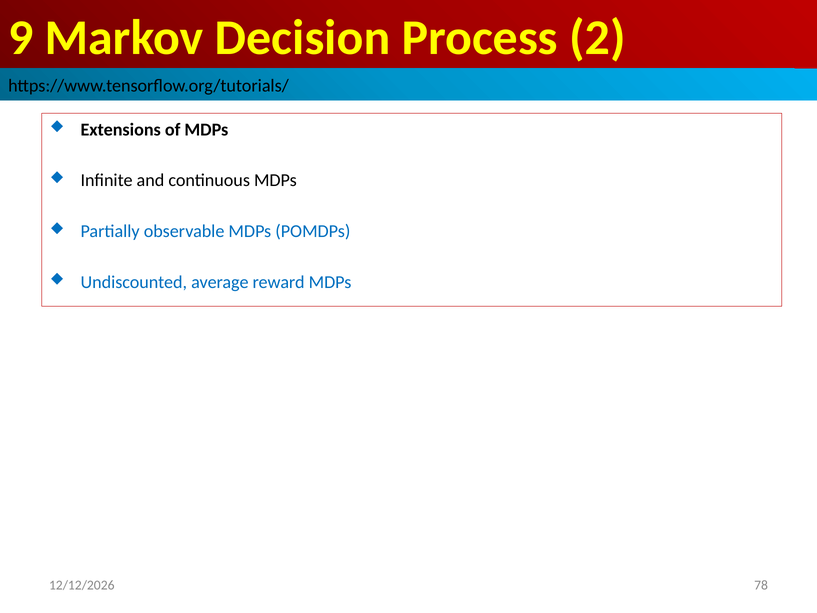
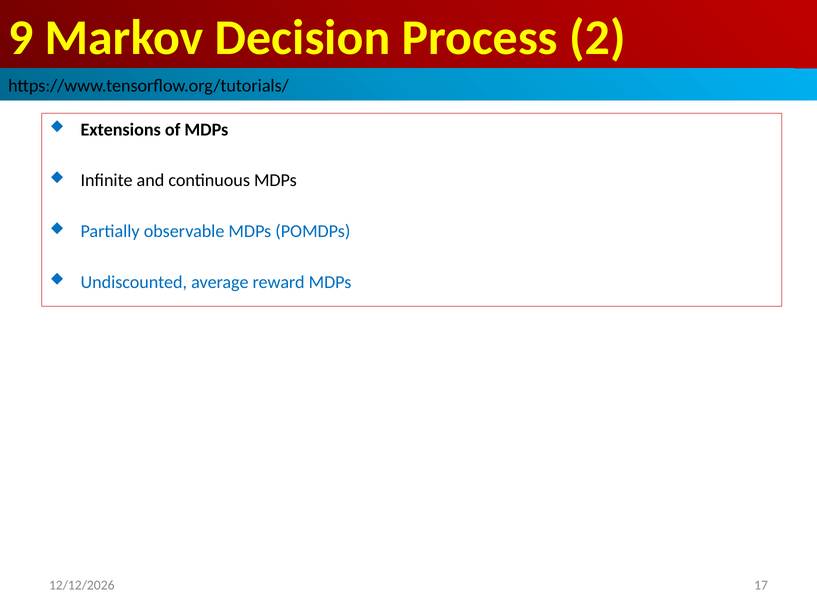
78: 78 -> 17
